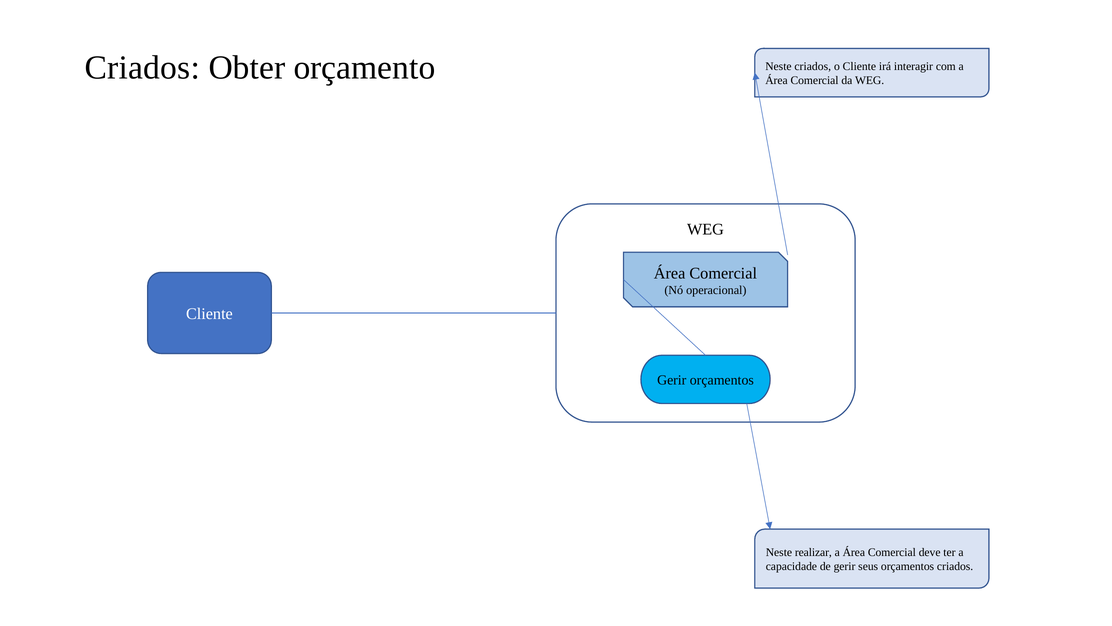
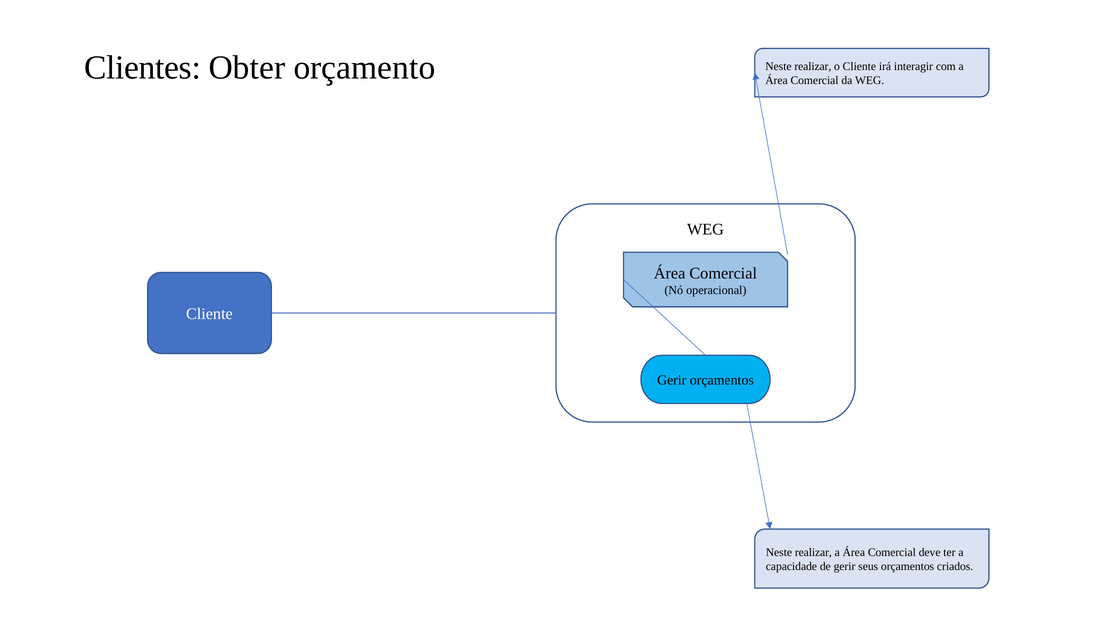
Criados at (142, 68): Criados -> Clientes
criados at (813, 66): criados -> realizar
